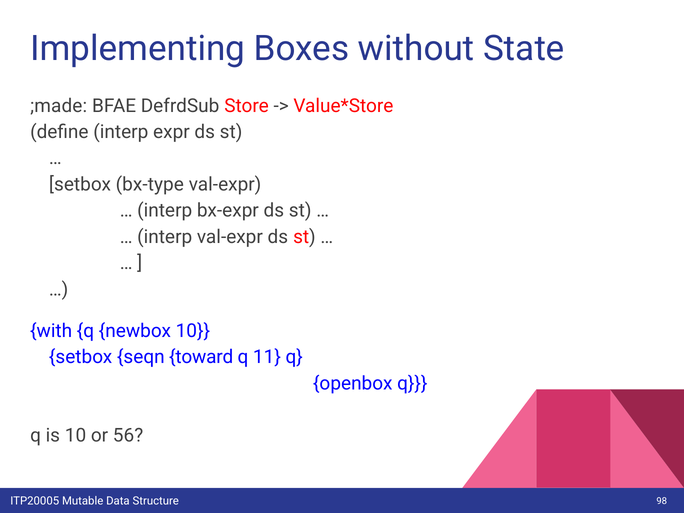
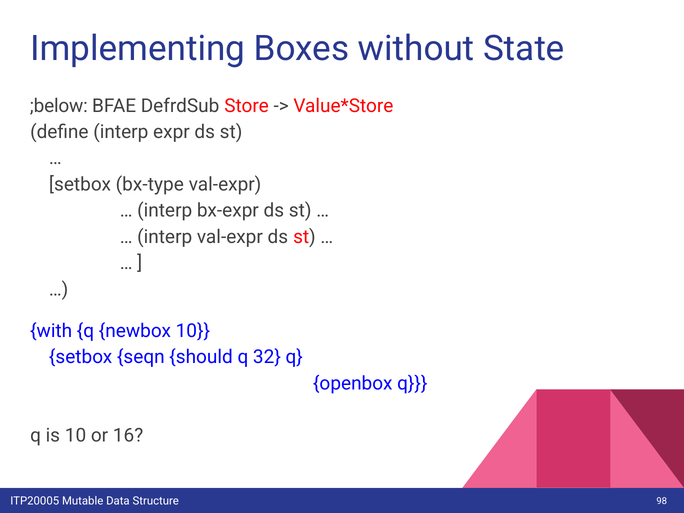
;made: ;made -> ;below
toward: toward -> should
11: 11 -> 32
56: 56 -> 16
